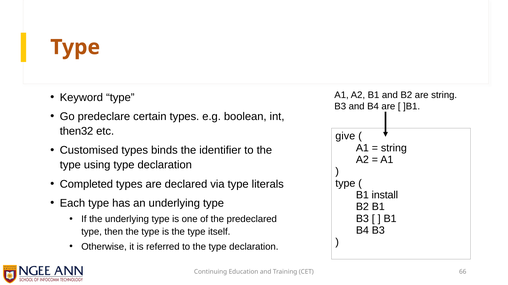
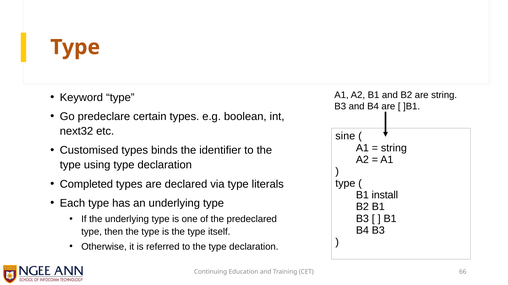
then32: then32 -> next32
give: give -> sine
